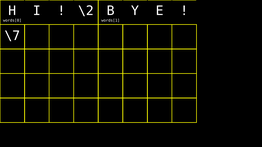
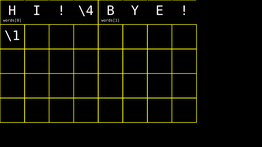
\2: \2 -> \4
\7: \7 -> \1
